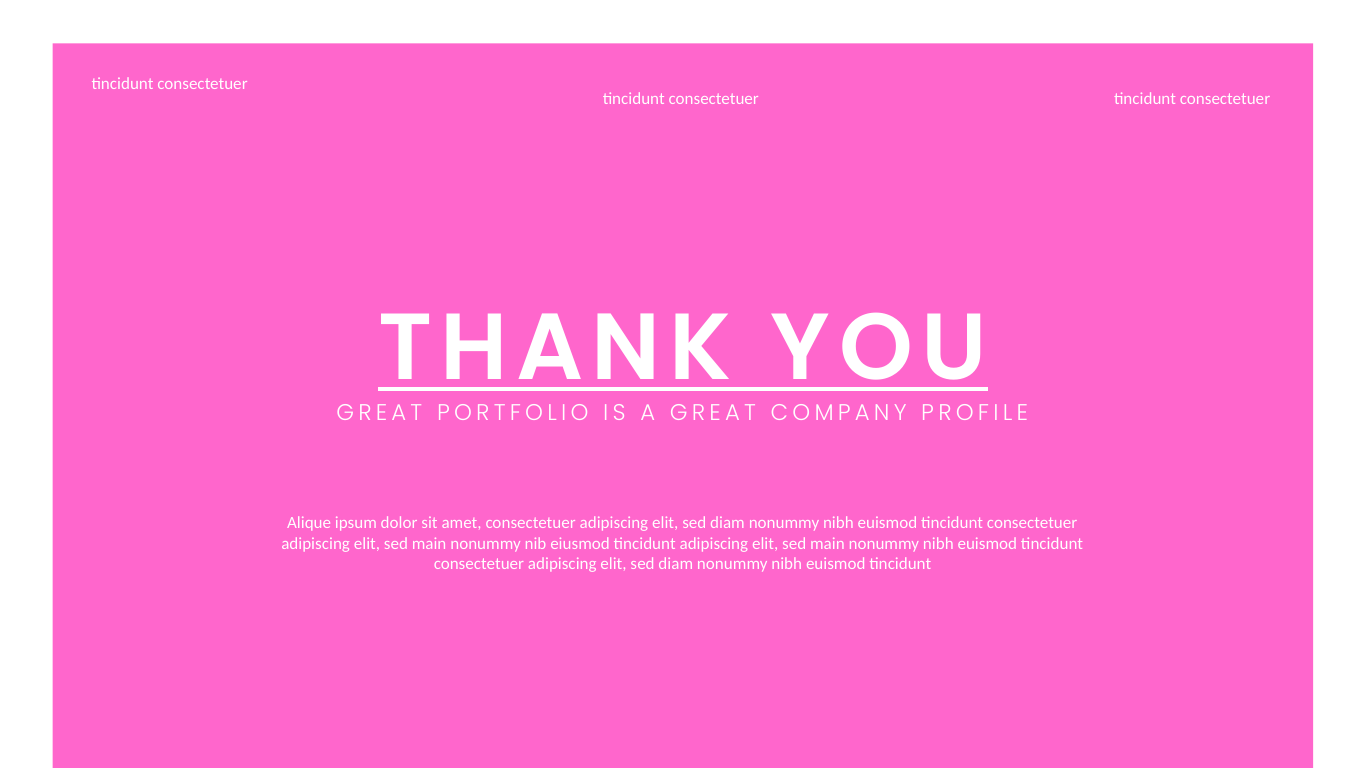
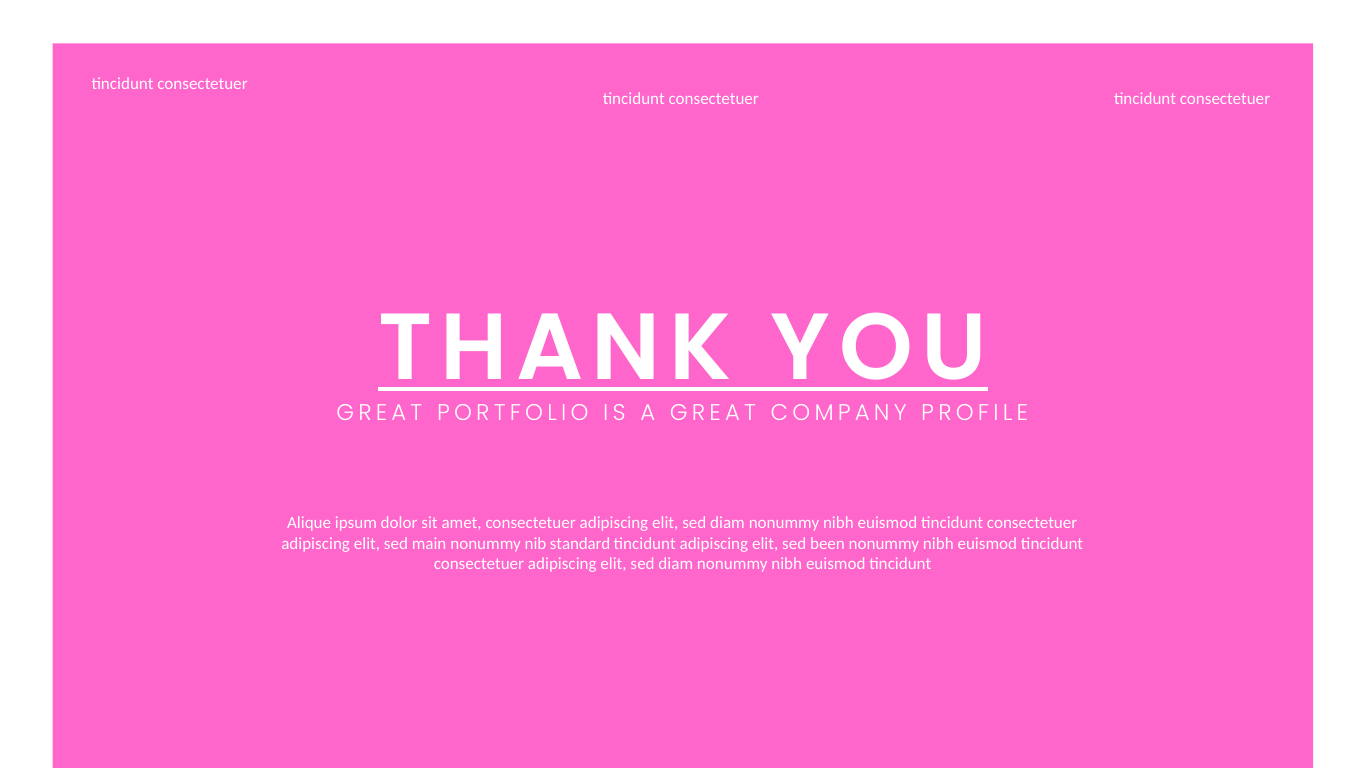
eiusmod: eiusmod -> standard
main at (827, 544): main -> been
